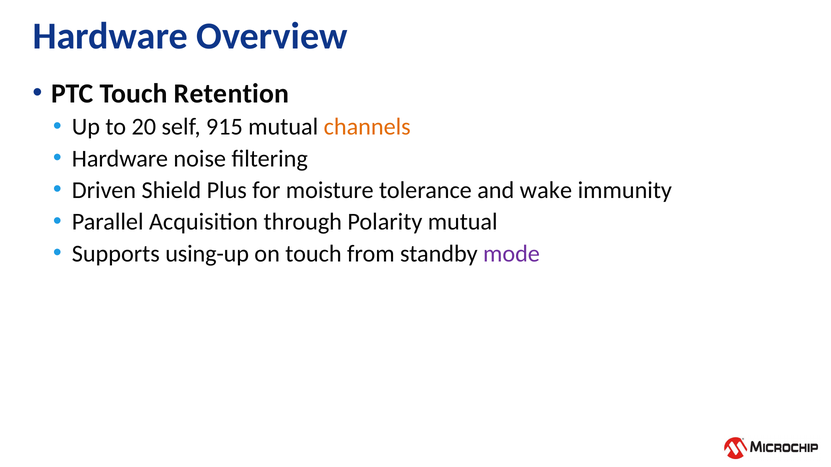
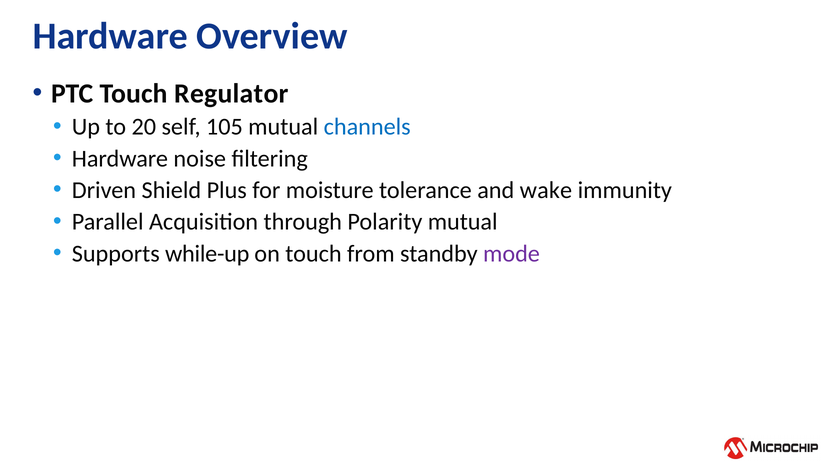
Retention: Retention -> Regulator
915: 915 -> 105
channels colour: orange -> blue
using-up: using-up -> while-up
